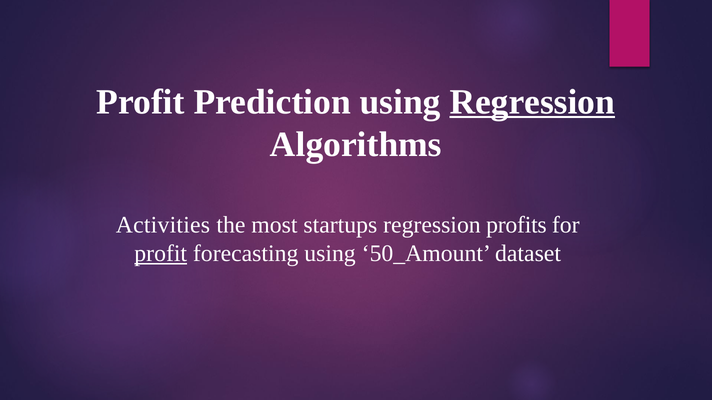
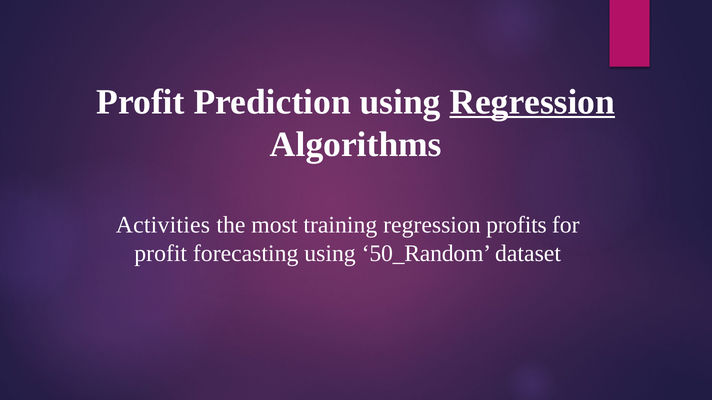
startups: startups -> training
profit at (161, 254) underline: present -> none
50_Amount: 50_Amount -> 50_Random
